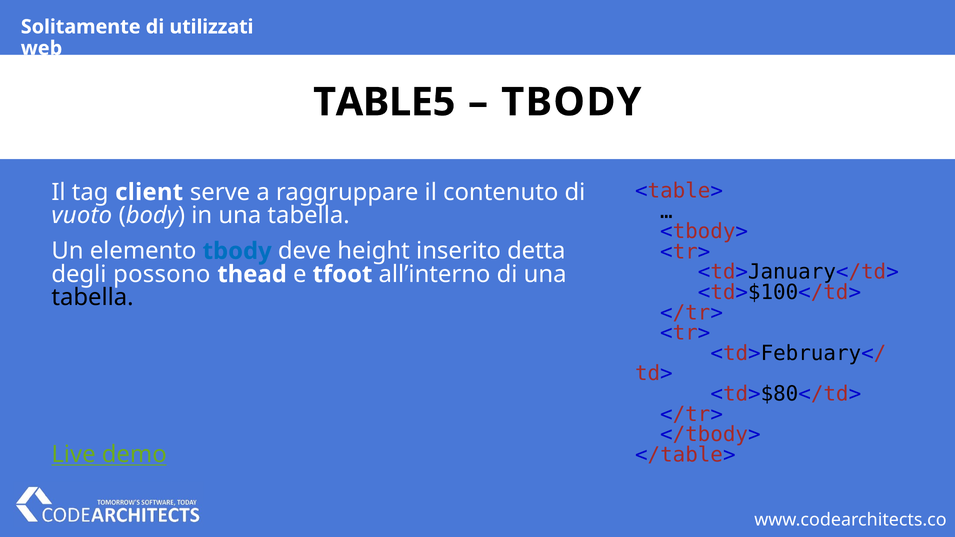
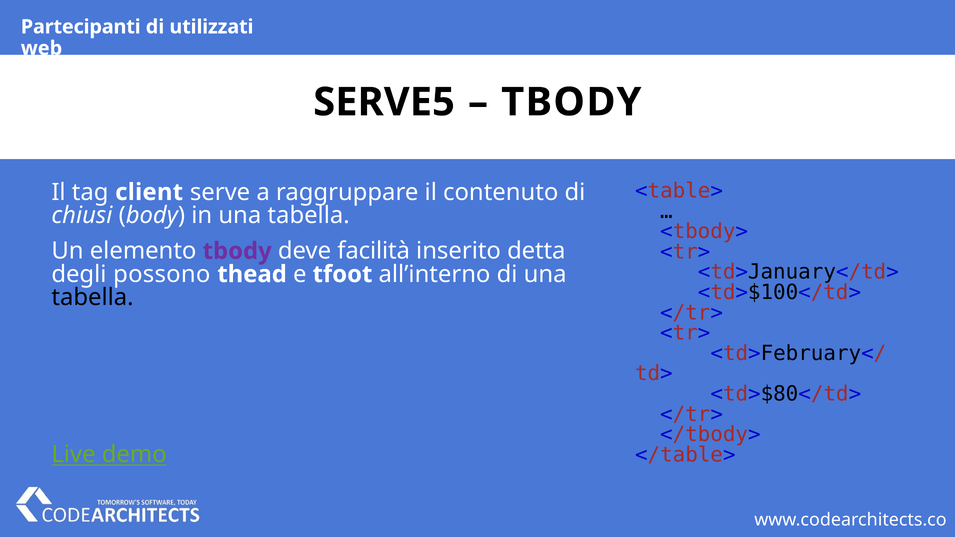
Solitamente: Solitamente -> Partecipanti
TABLE5: TABLE5 -> SERVE5
vuoto: vuoto -> chiusi
tbody at (237, 251) colour: blue -> purple
height: height -> facilità
